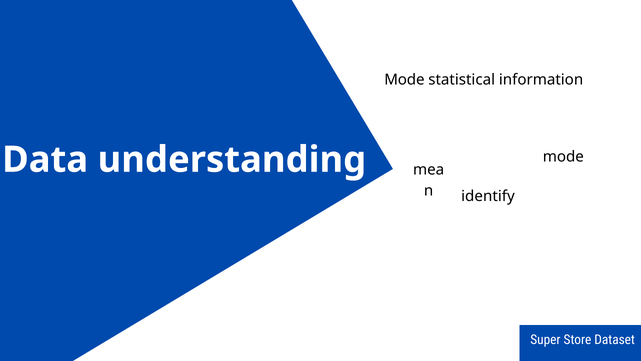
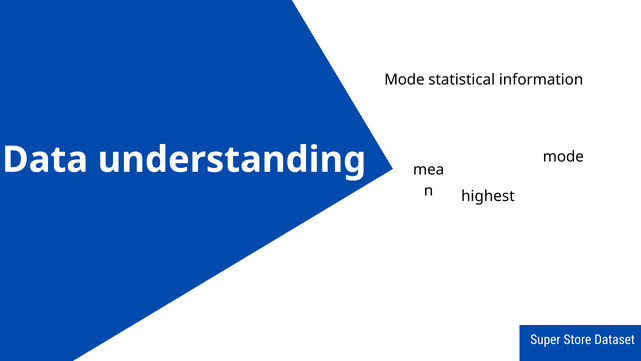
identify: identify -> highest
